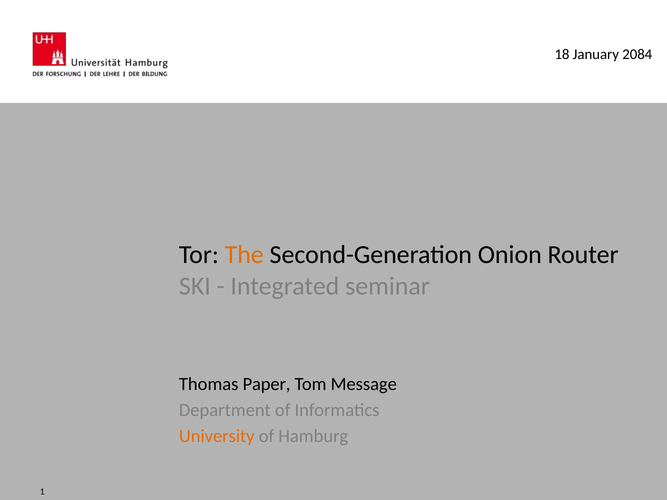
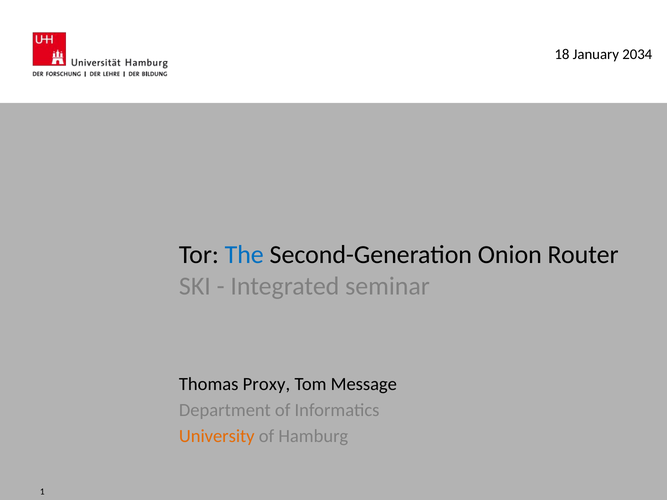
2084: 2084 -> 2034
The colour: orange -> blue
Paper: Paper -> Proxy
